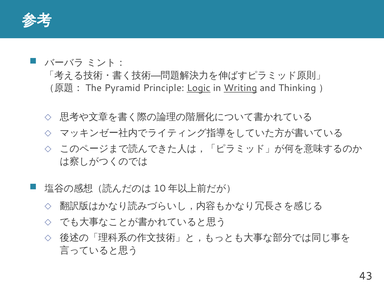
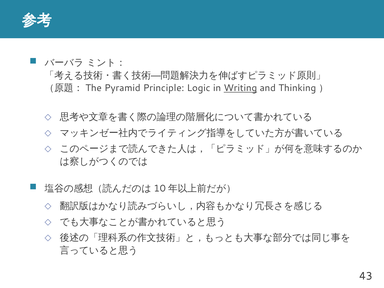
Logic underline: present -> none
